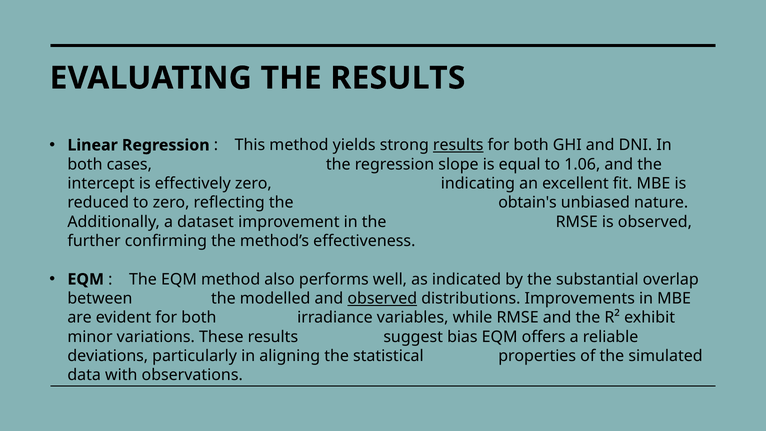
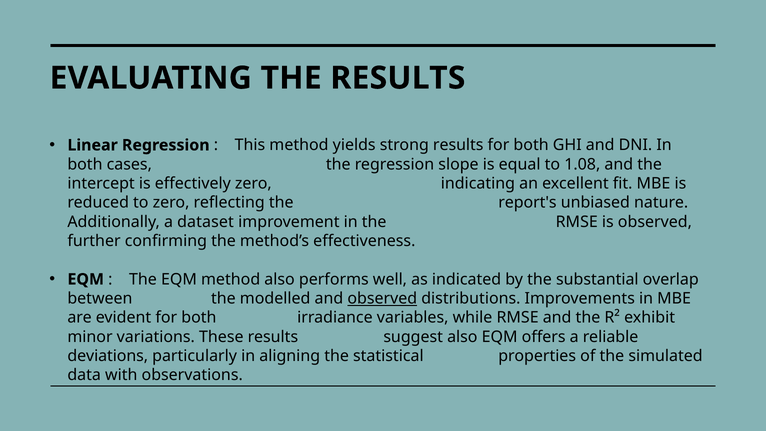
results at (458, 145) underline: present -> none
1.06: 1.06 -> 1.08
obtain's: obtain's -> report's
suggest bias: bias -> also
